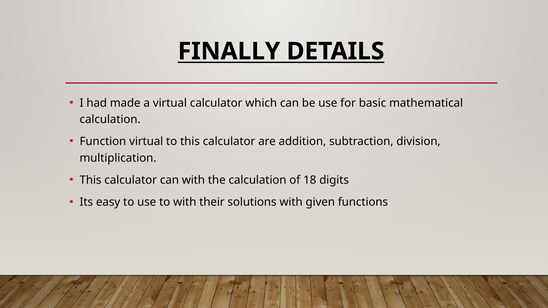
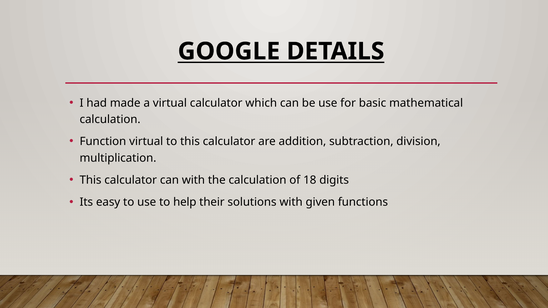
FINALLY: FINALLY -> GOOGLE
to with: with -> help
